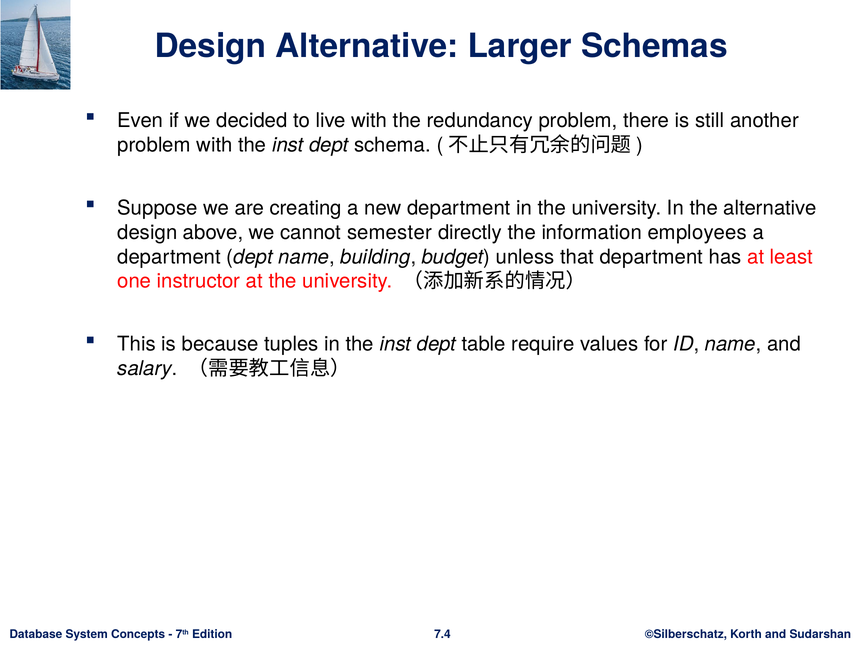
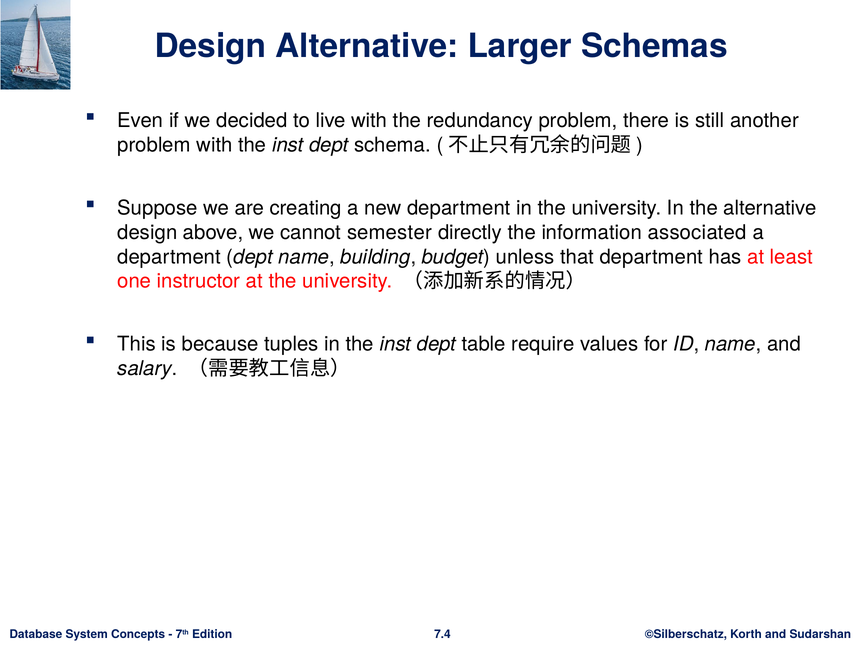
employees: employees -> associated
